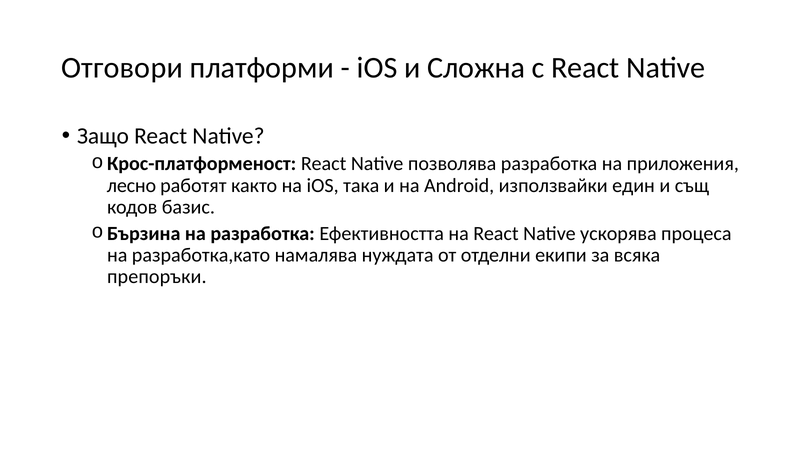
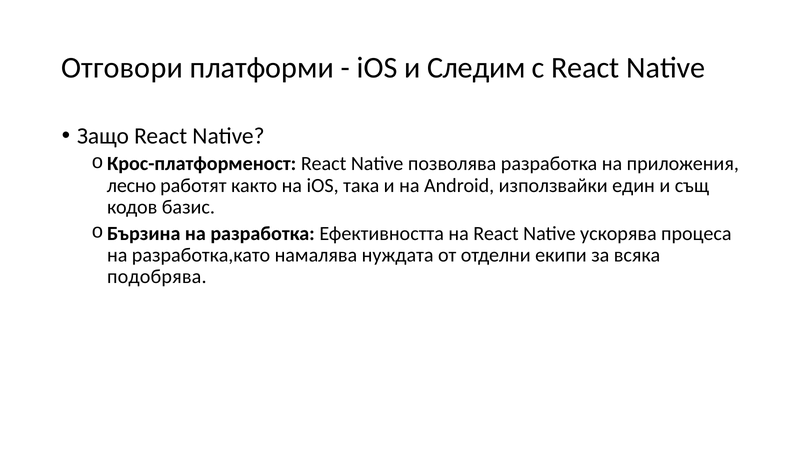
Сложна: Сложна -> Следим
препоръки: препоръки -> подобрява
